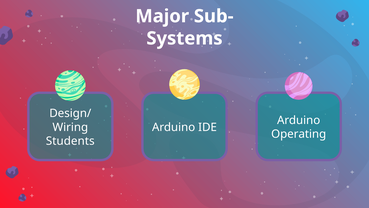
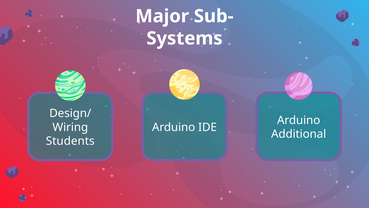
Operating: Operating -> Additional
